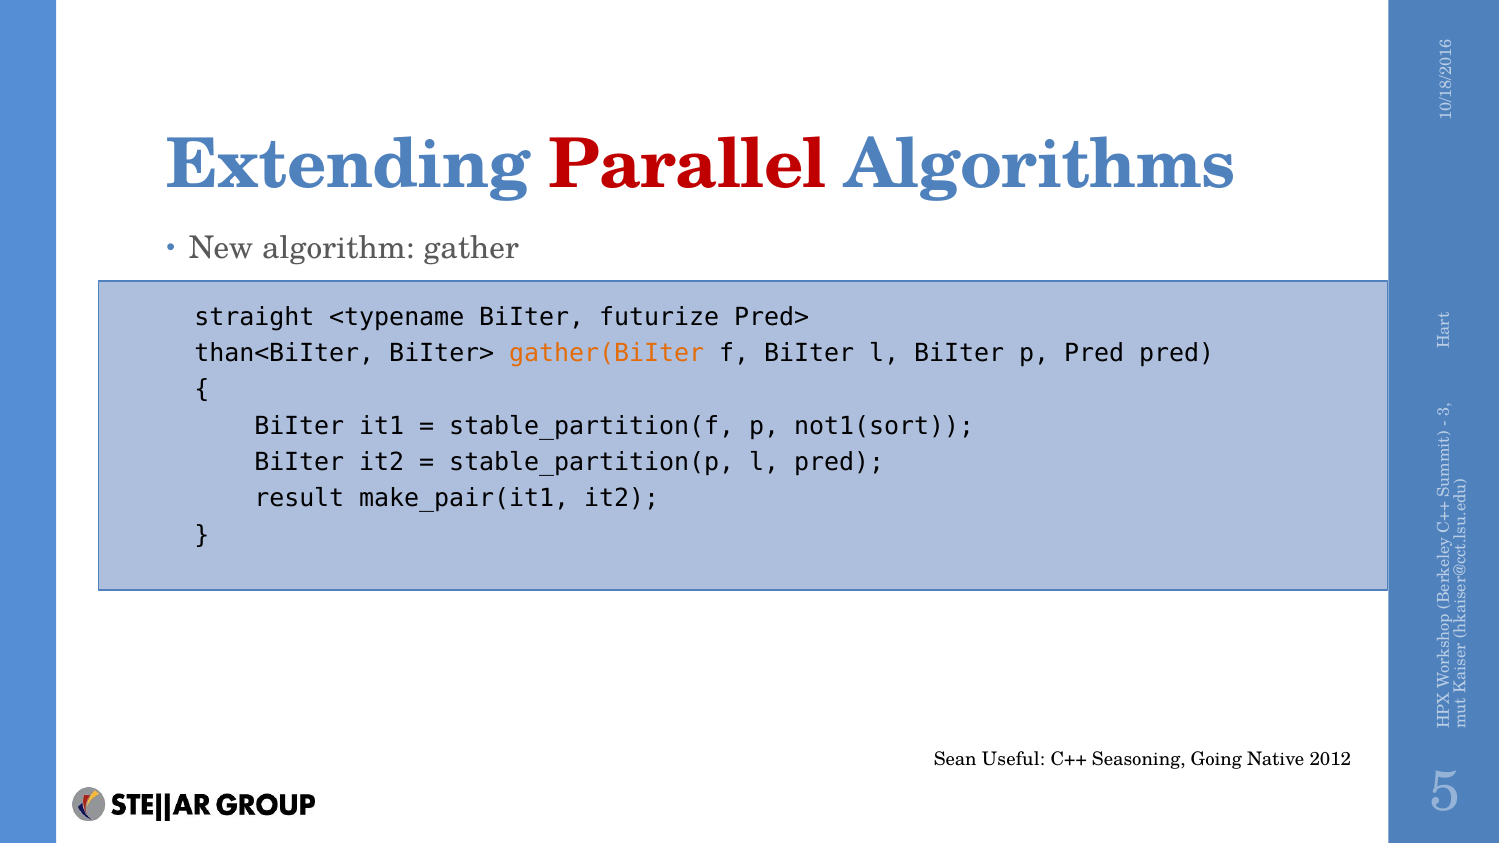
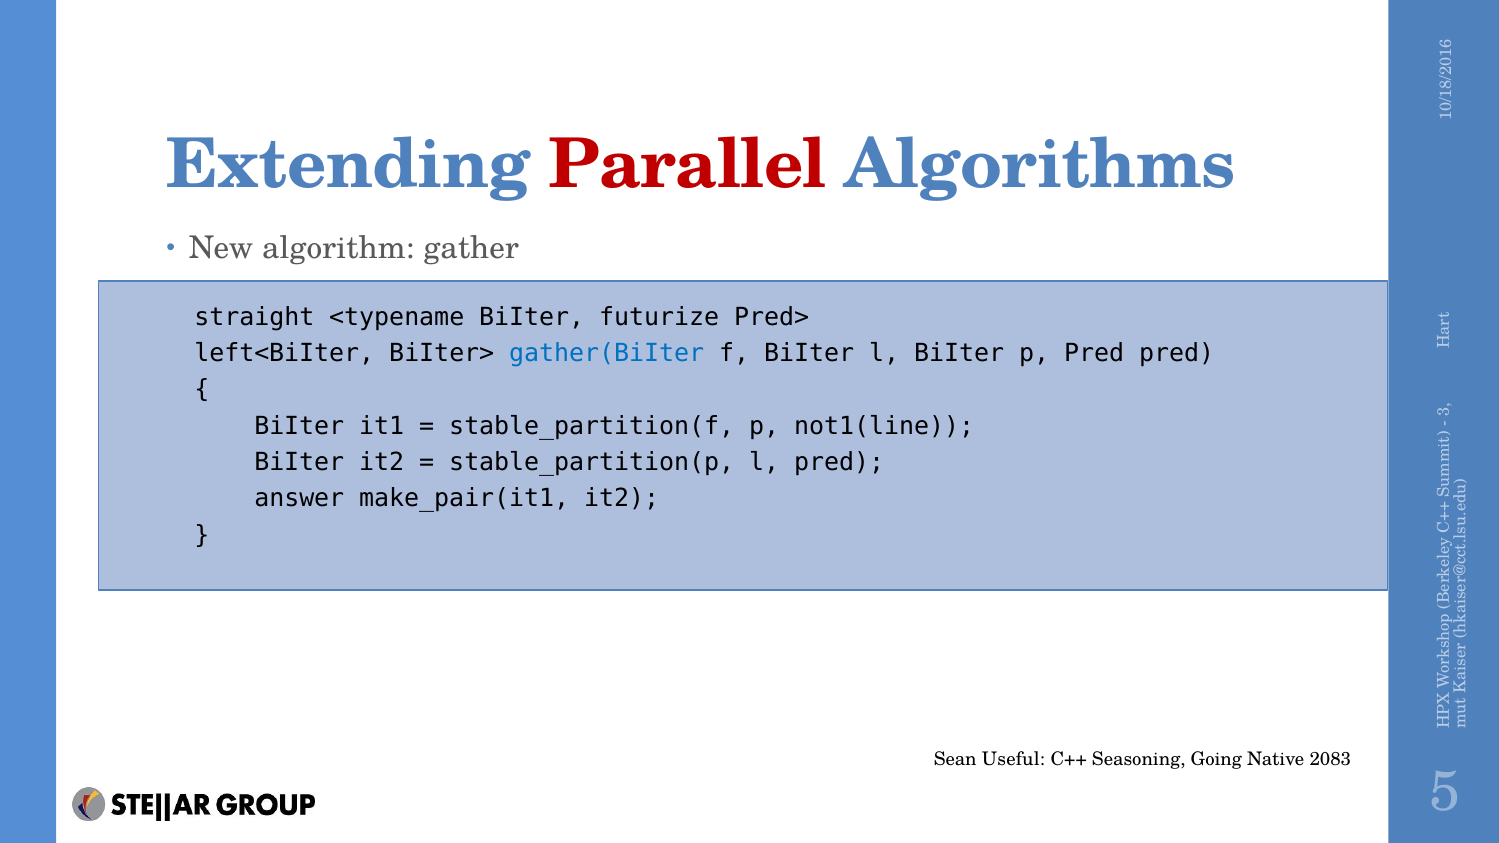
than<BiIter: than<BiIter -> left<BiIter
gather(BiIter colour: orange -> blue
not1(sort: not1(sort -> not1(line
result: result -> answer
2012: 2012 -> 2083
